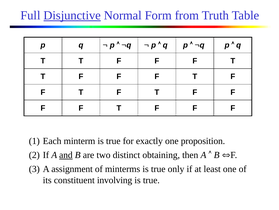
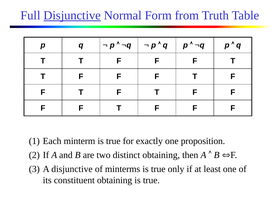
and underline: present -> none
A assignment: assignment -> disjunctive
constituent involving: involving -> obtaining
